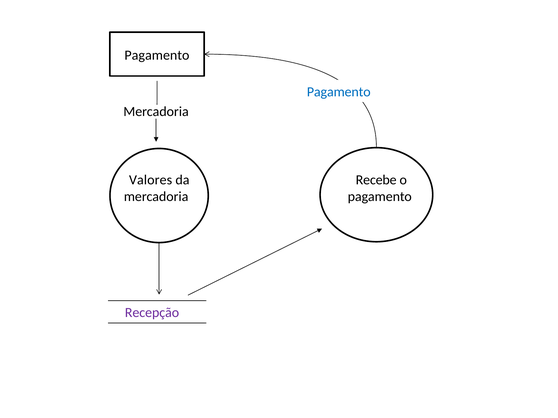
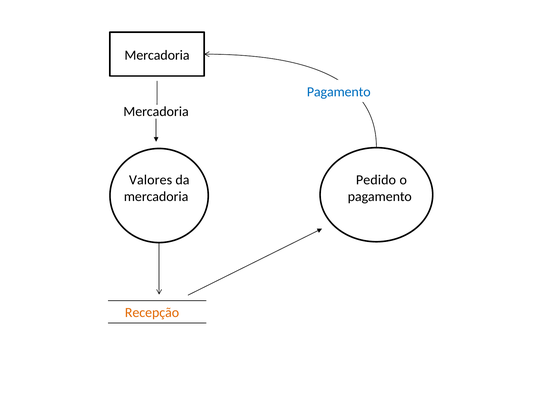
Pagamento at (157, 55): Pagamento -> Mercadoria
Recebe: Recebe -> Pedido
Recepção colour: purple -> orange
